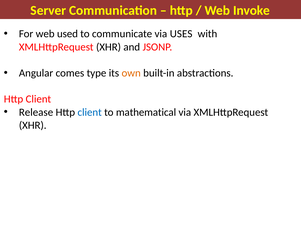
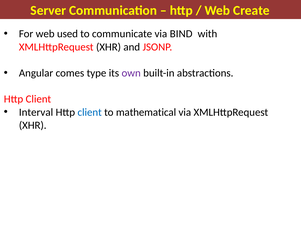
Invoke: Invoke -> Create
USES: USES -> BIND
own colour: orange -> purple
Release: Release -> Interval
